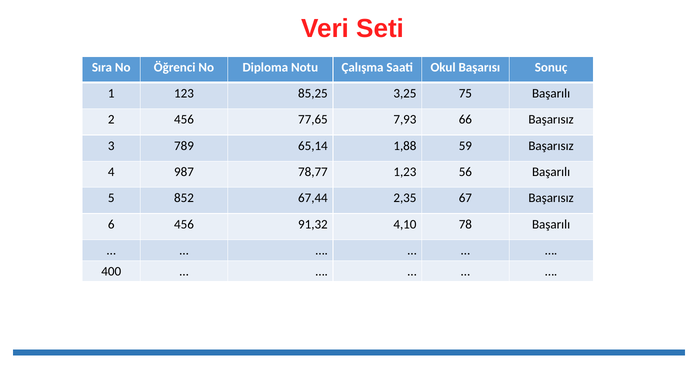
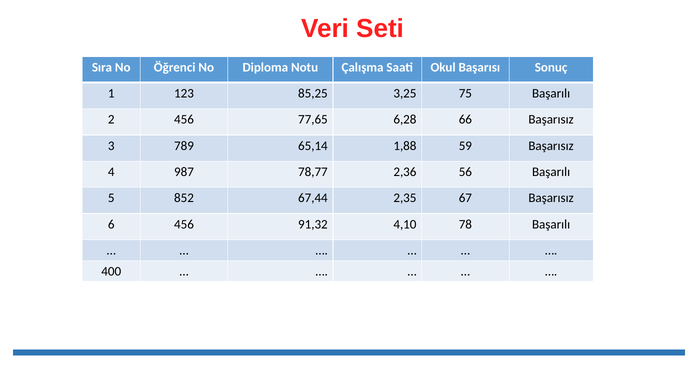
7,93: 7,93 -> 6,28
1,23: 1,23 -> 2,36
